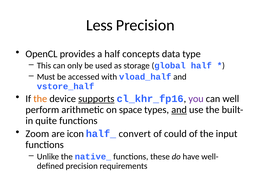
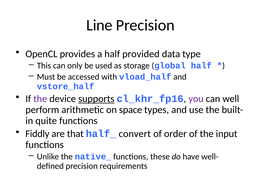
Less: Less -> Line
concepts: concepts -> provided
the at (40, 99) colour: orange -> purple
and at (179, 110) underline: present -> none
Zoom: Zoom -> Fiddly
icon: icon -> that
could: could -> order
